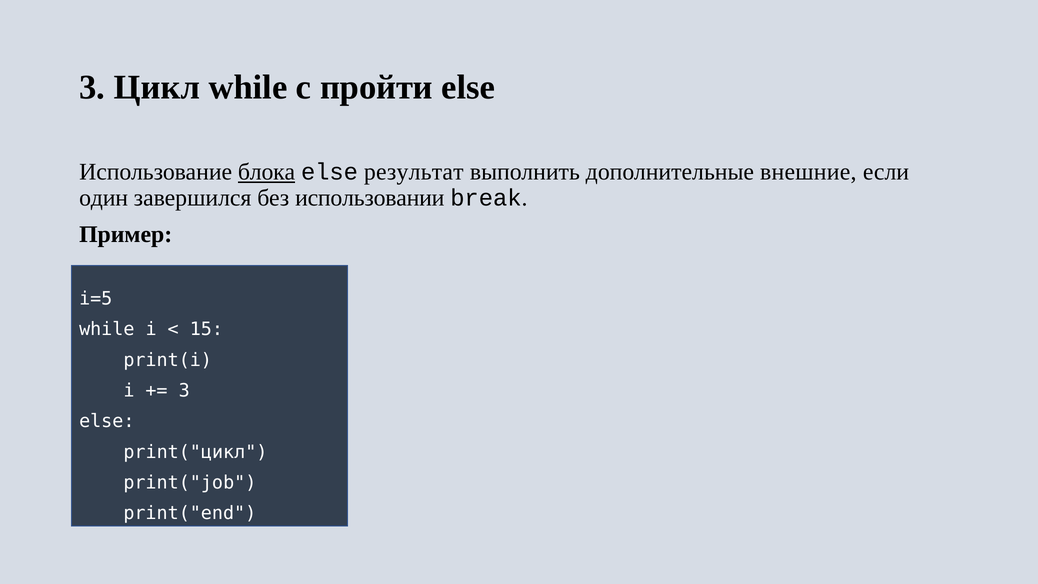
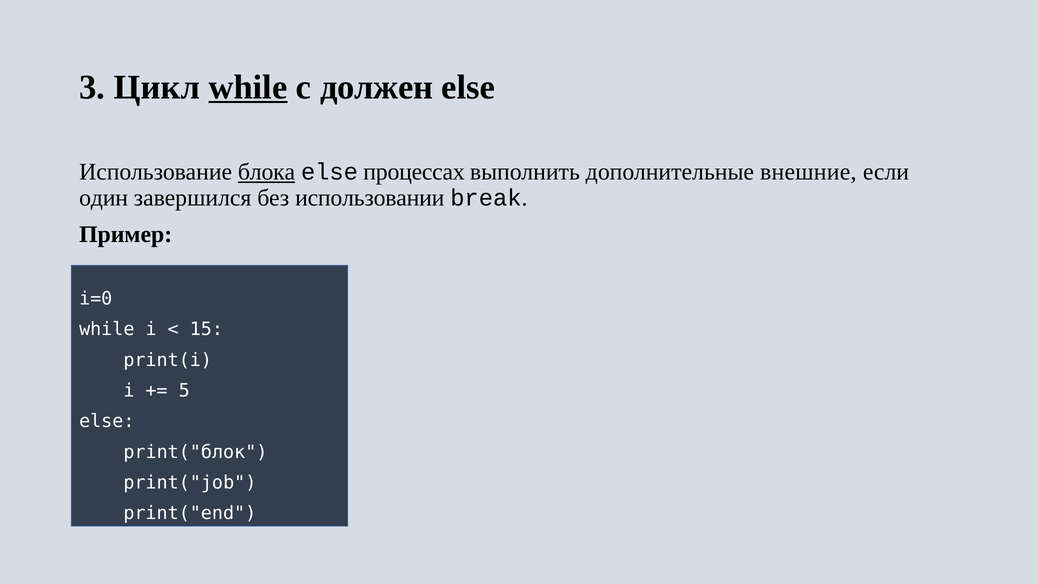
while at (248, 87) underline: none -> present
пройти: пройти -> должен
результат: результат -> процессах
i=5: i=5 -> i=0
3 at (184, 391): 3 -> 5
print("цикл: print("цикл -> print("блок
